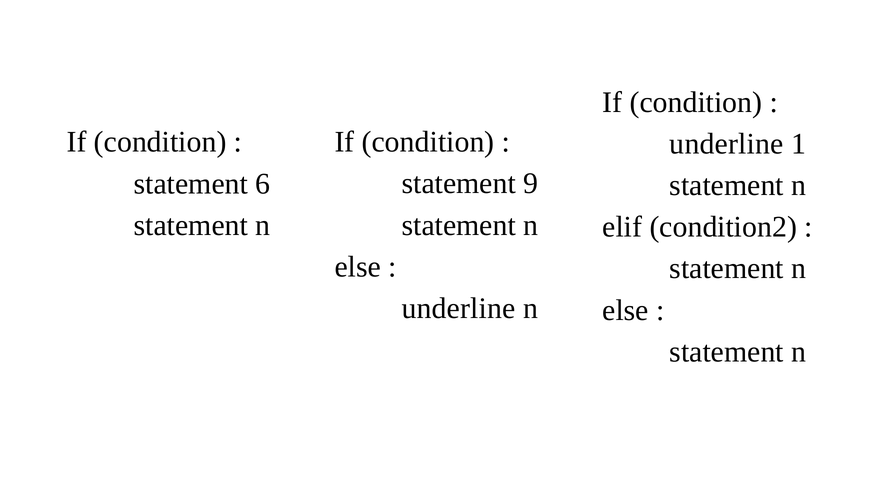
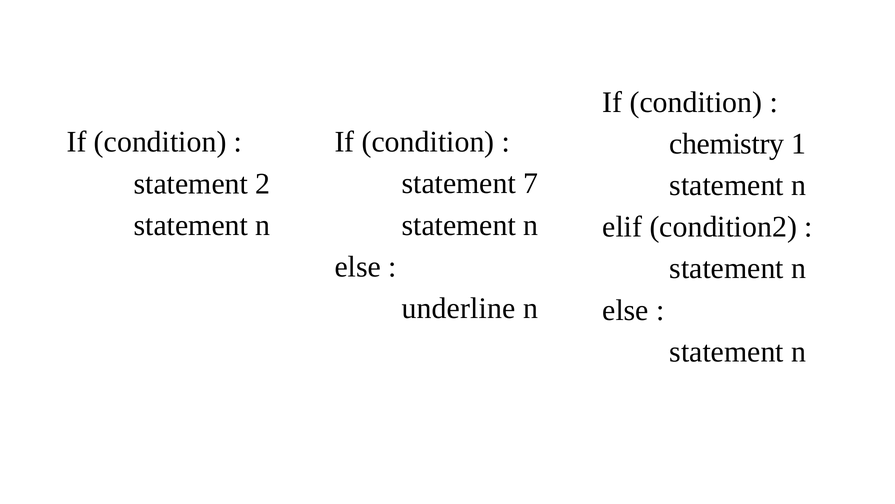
underline at (727, 144): underline -> chemistry
6: 6 -> 2
9: 9 -> 7
